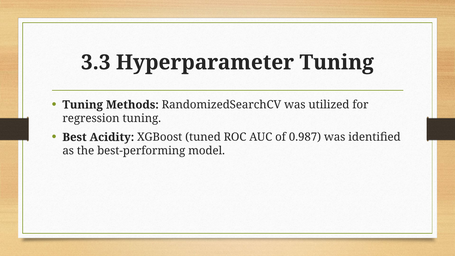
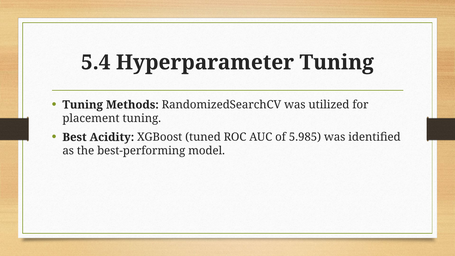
3.3: 3.3 -> 5.4
regression: regression -> placement
0.987: 0.987 -> 5.985
